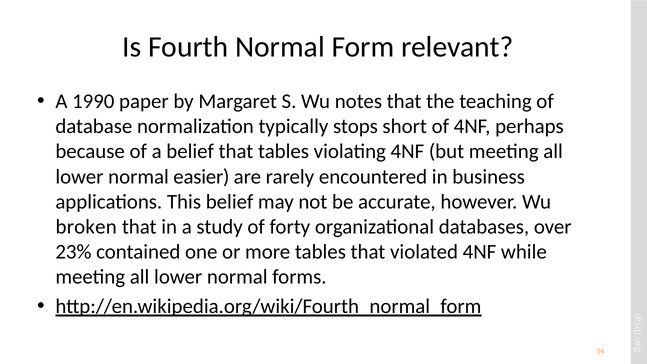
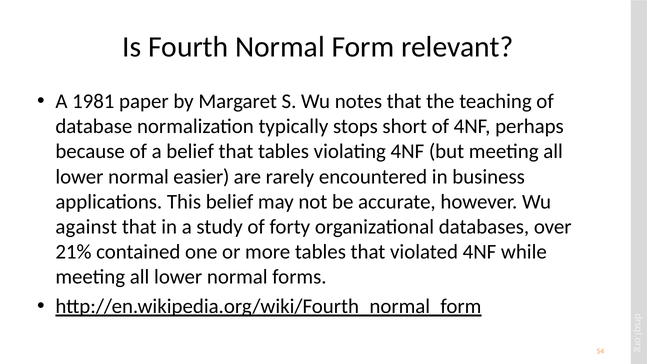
1990: 1990 -> 1981
broken: broken -> against
23%: 23% -> 21%
